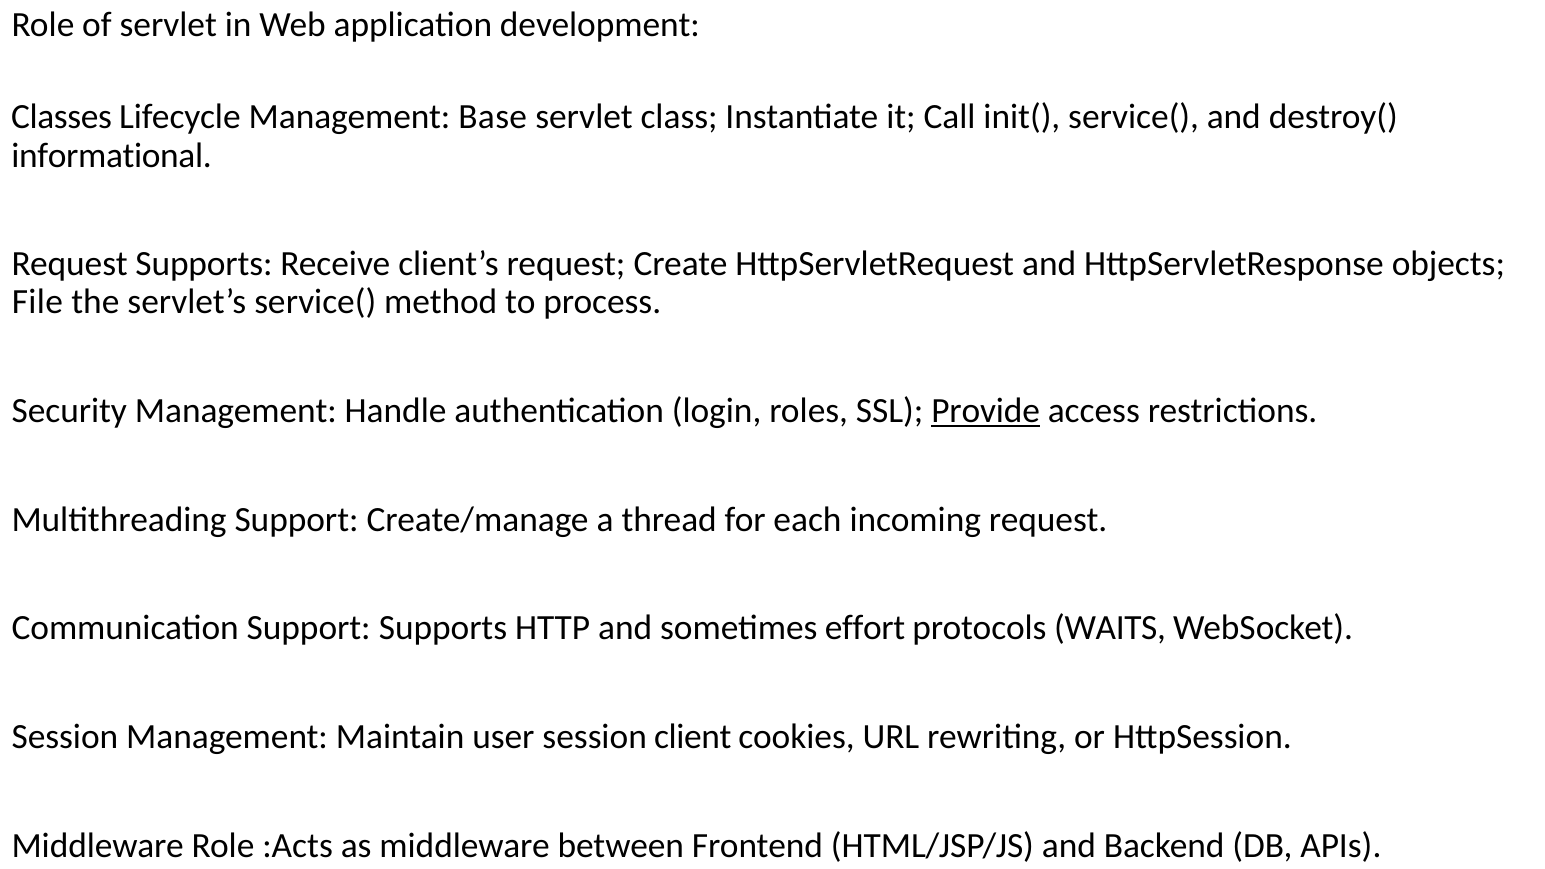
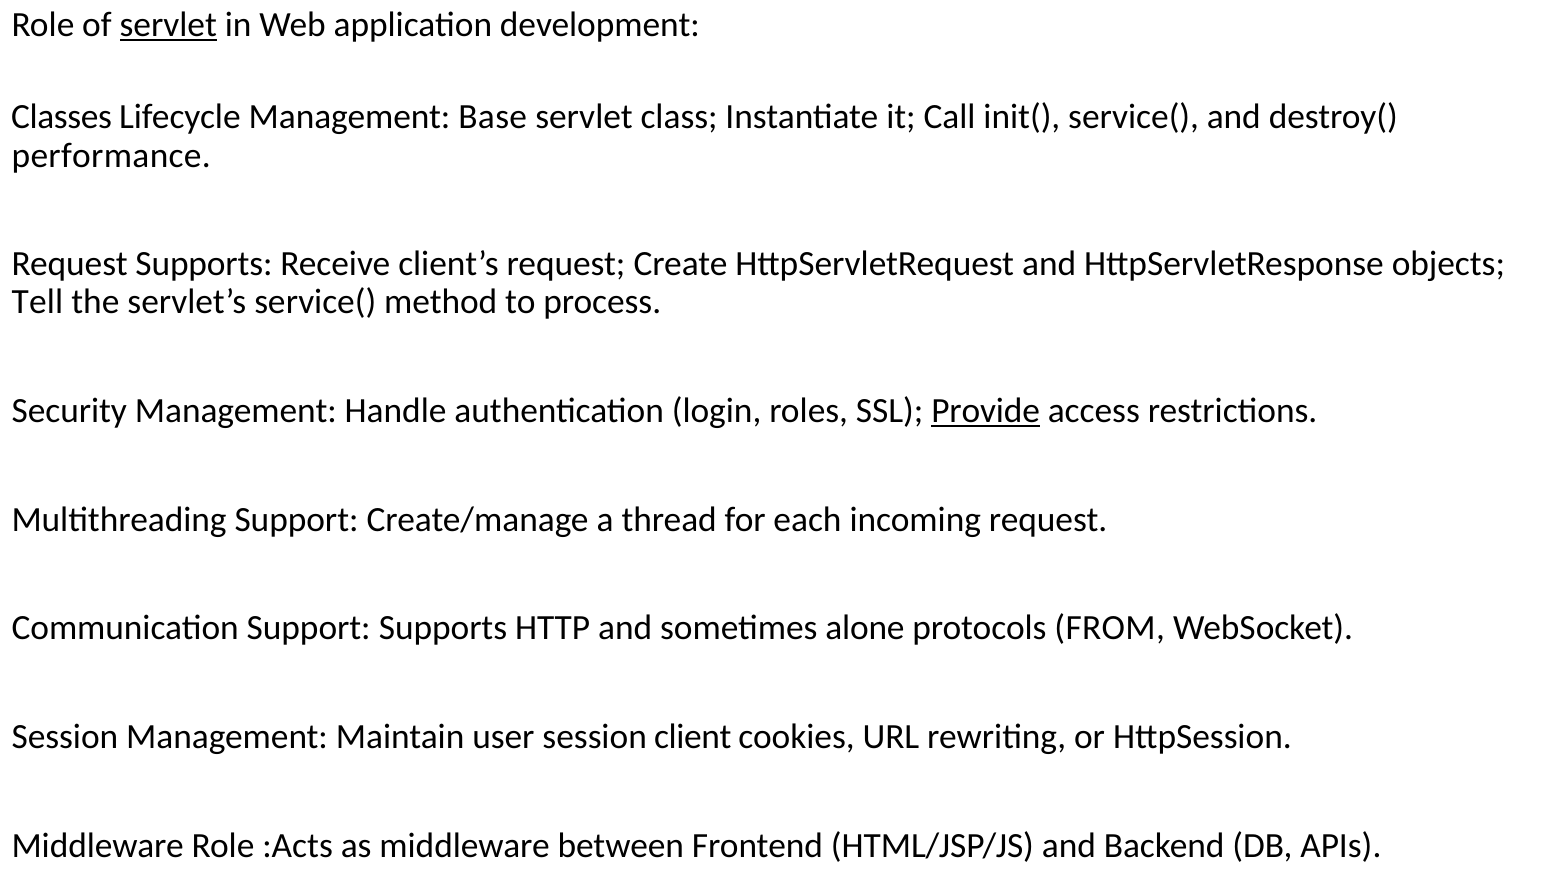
servlet at (168, 25) underline: none -> present
informational: informational -> performance
File: File -> Tell
effort: effort -> alone
WAITS: WAITS -> FROM
